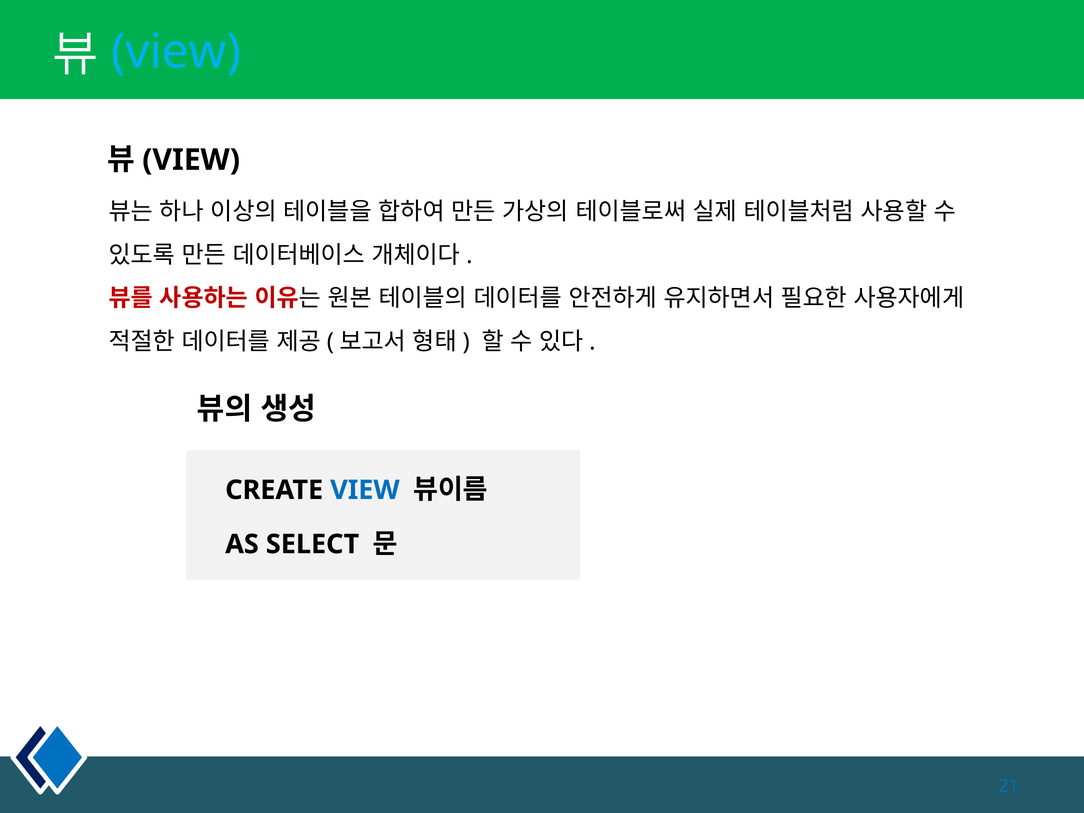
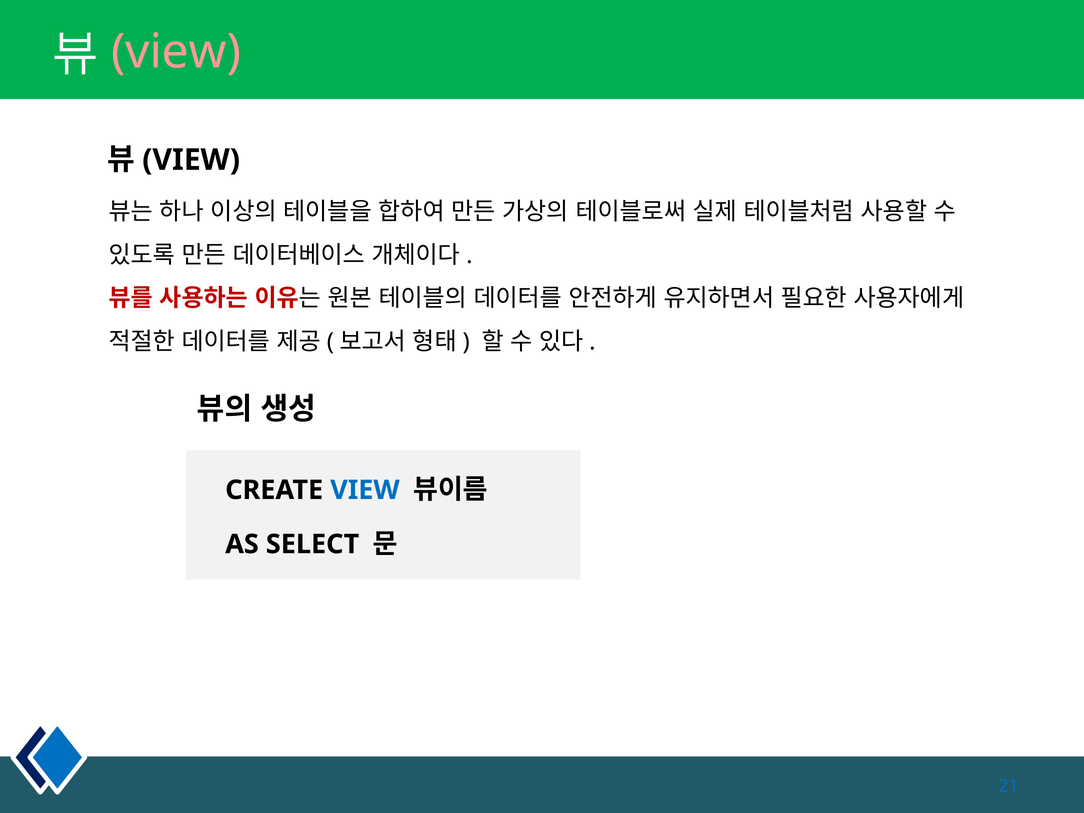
view at (176, 52) colour: light blue -> pink
